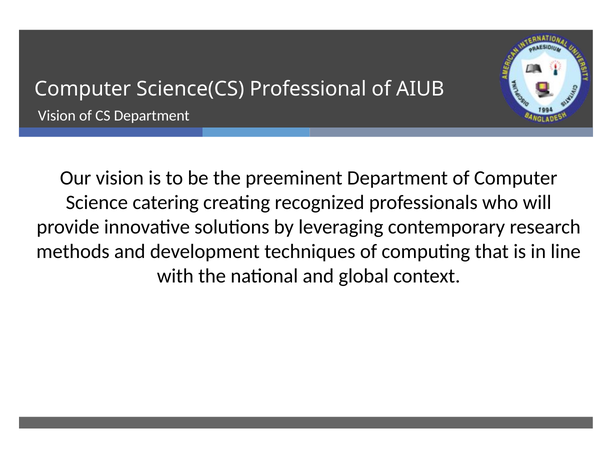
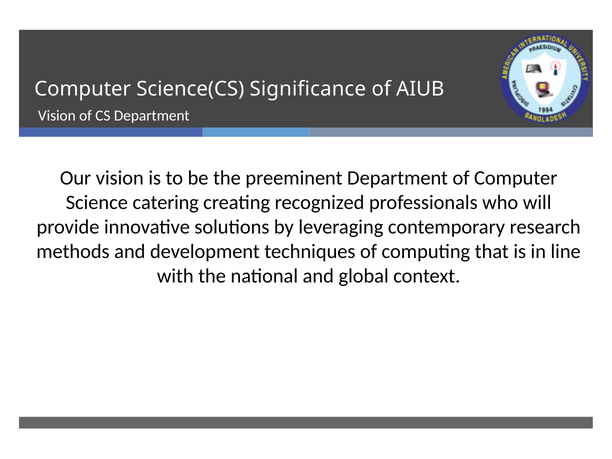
Professional: Professional -> Significance
